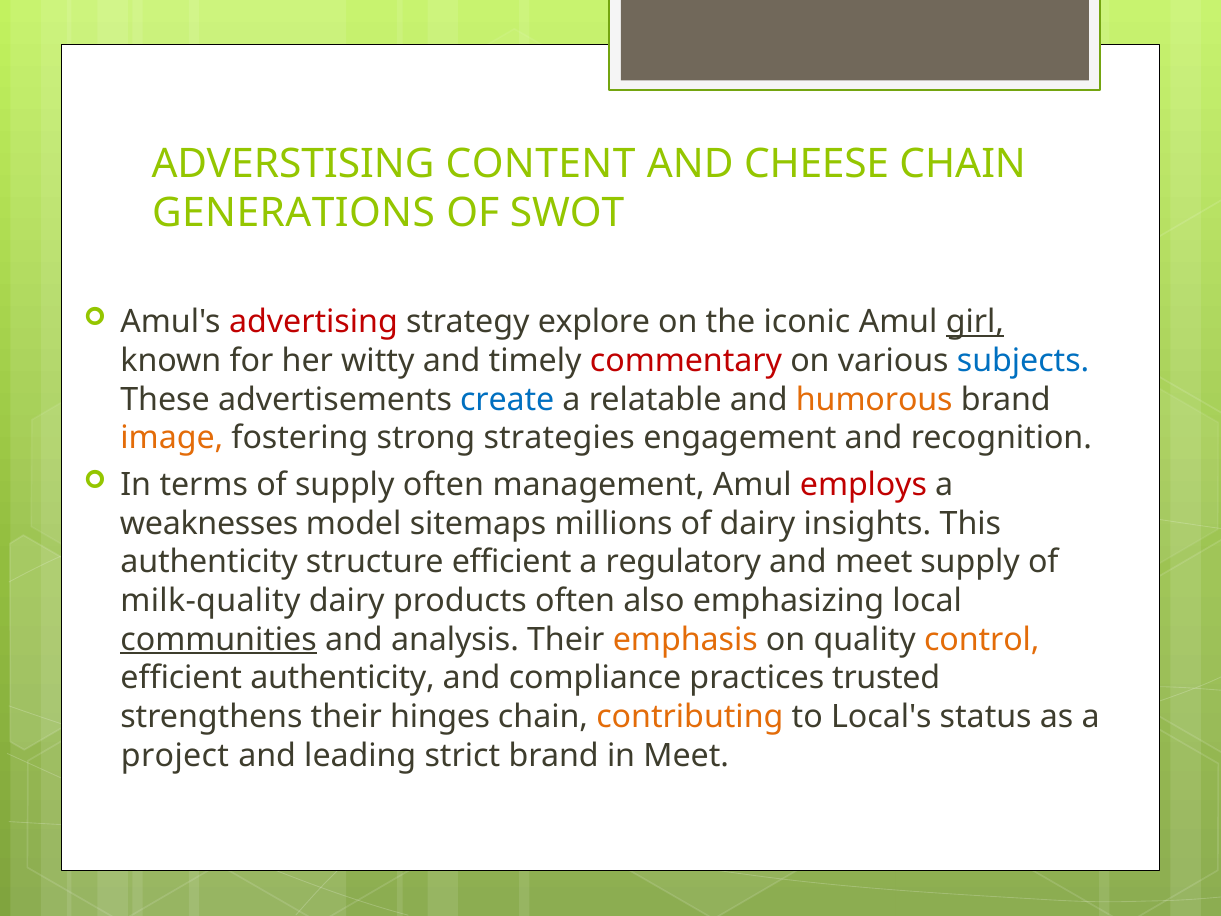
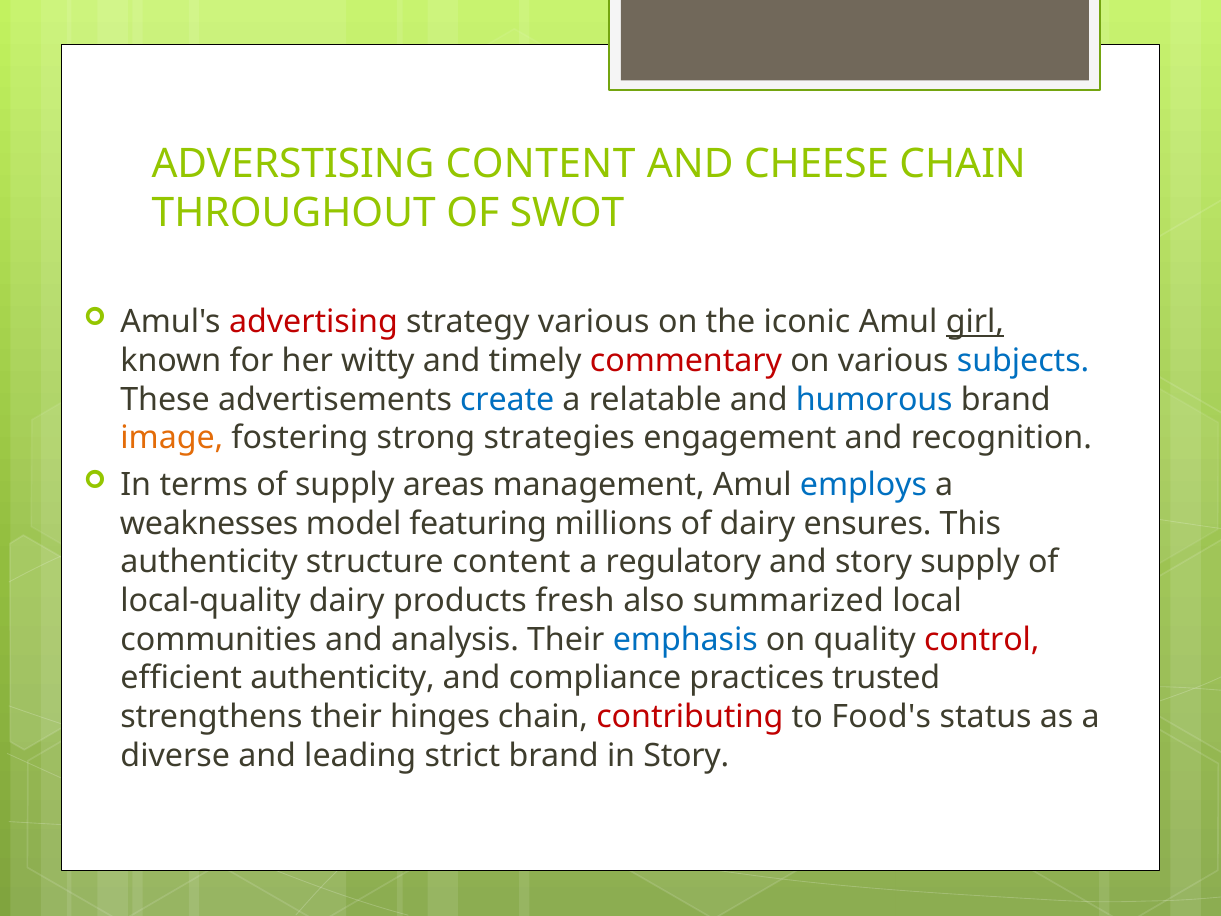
GENERATIONS: GENERATIONS -> THROUGHOUT
strategy explore: explore -> various
humorous colour: orange -> blue
supply often: often -> areas
employs colour: red -> blue
sitemaps: sitemaps -> featuring
insights: insights -> ensures
structure efficient: efficient -> content
and meet: meet -> story
milk-quality: milk-quality -> local-quality
products often: often -> fresh
emphasizing: emphasizing -> summarized
communities underline: present -> none
emphasis colour: orange -> blue
control colour: orange -> red
contributing colour: orange -> red
Local's: Local's -> Food's
project: project -> diverse
in Meet: Meet -> Story
